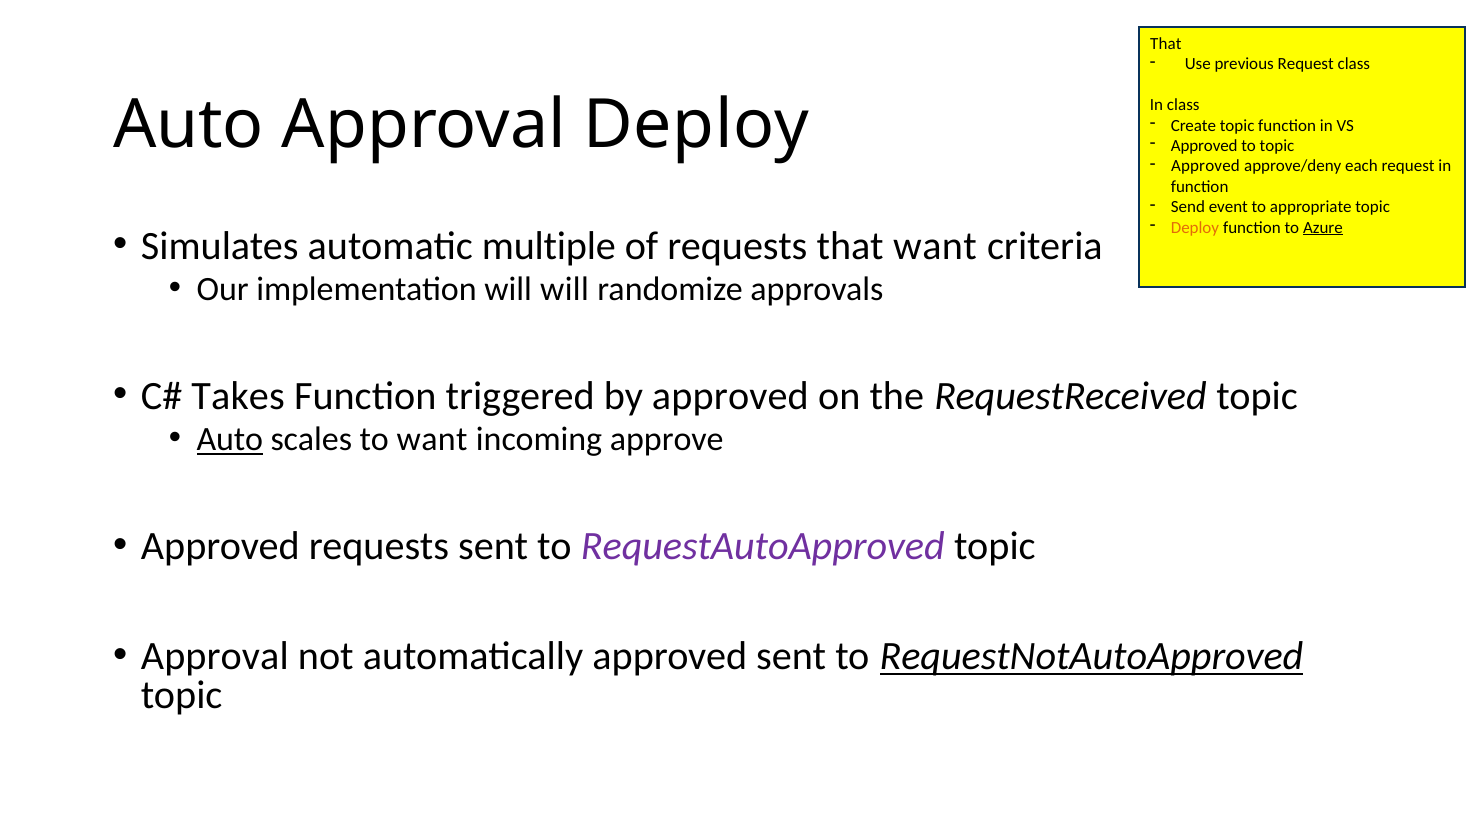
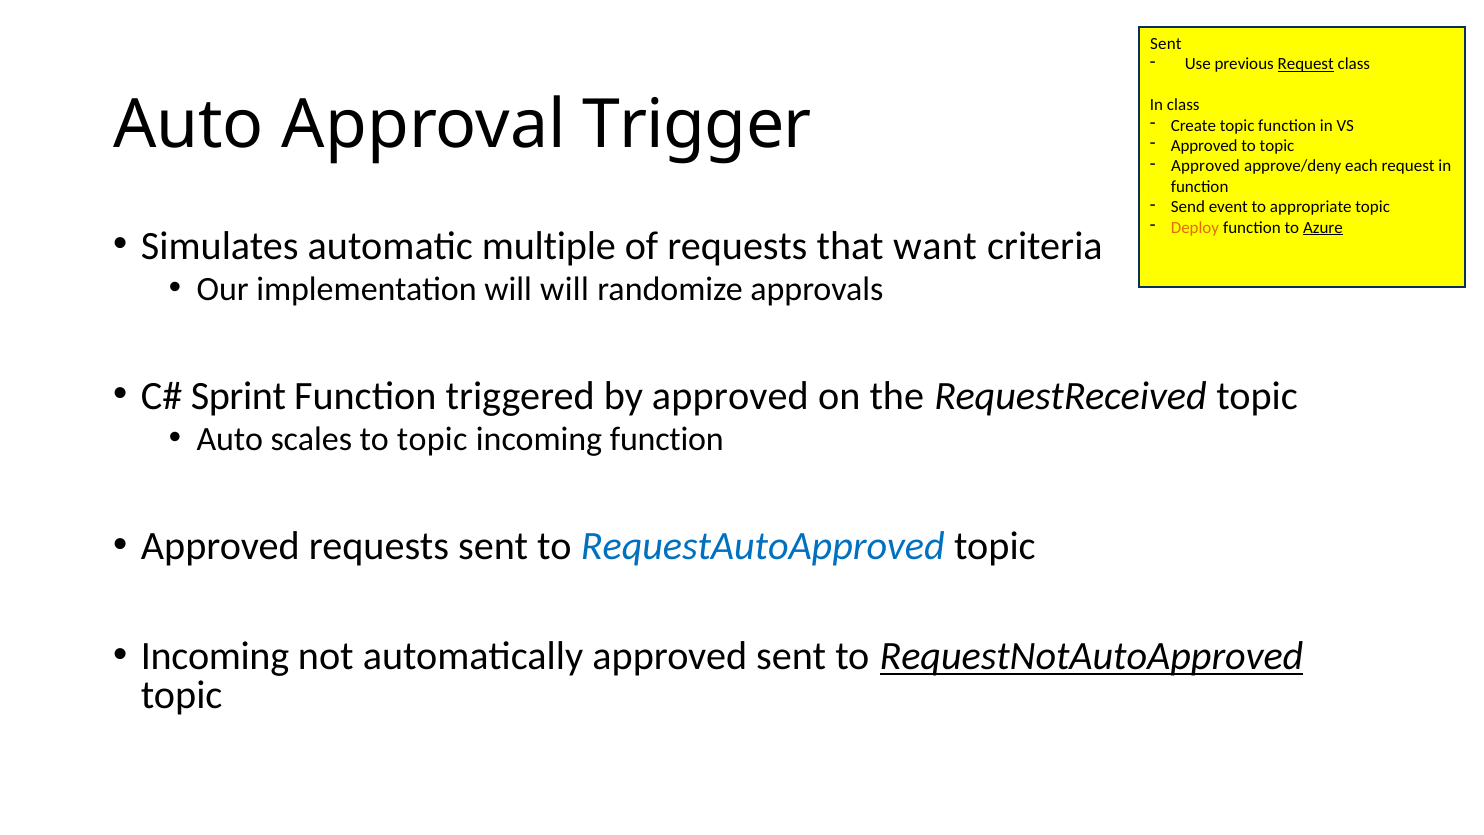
That at (1166, 44): That -> Sent
Request at (1306, 64) underline: none -> present
Approval Deploy: Deploy -> Trigger
Takes: Takes -> Sprint
Auto at (230, 439) underline: present -> none
scales to want: want -> topic
incoming approve: approve -> function
RequestAutoApproved colour: purple -> blue
Approval at (215, 656): Approval -> Incoming
